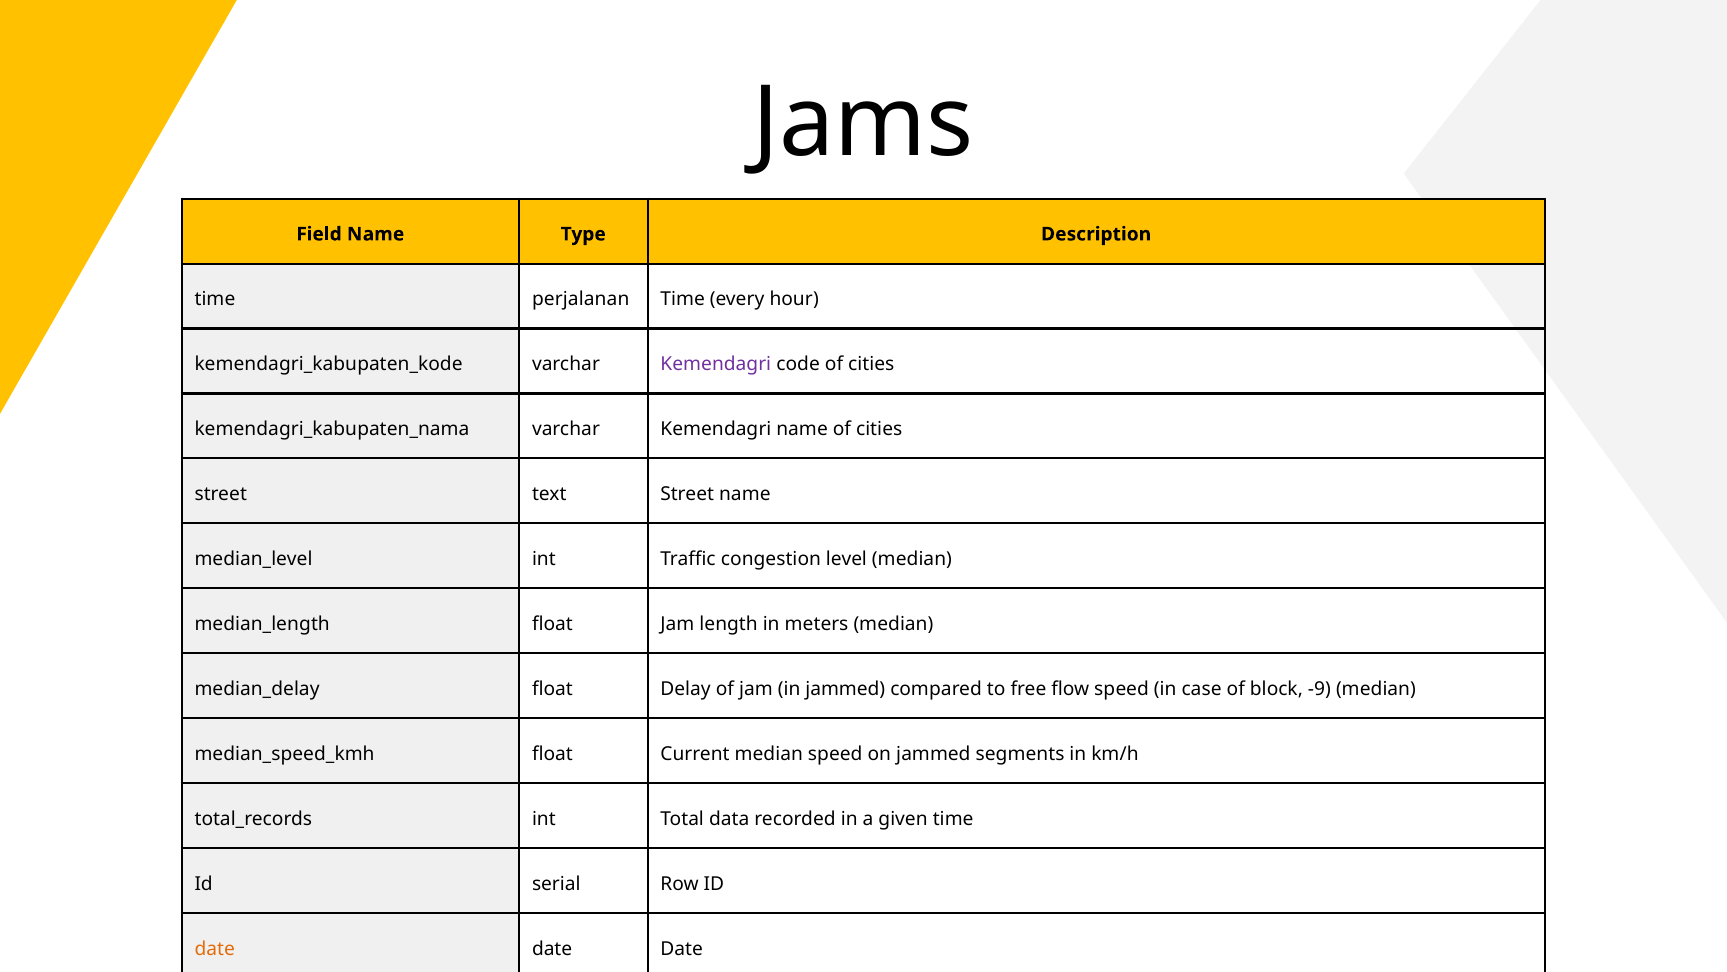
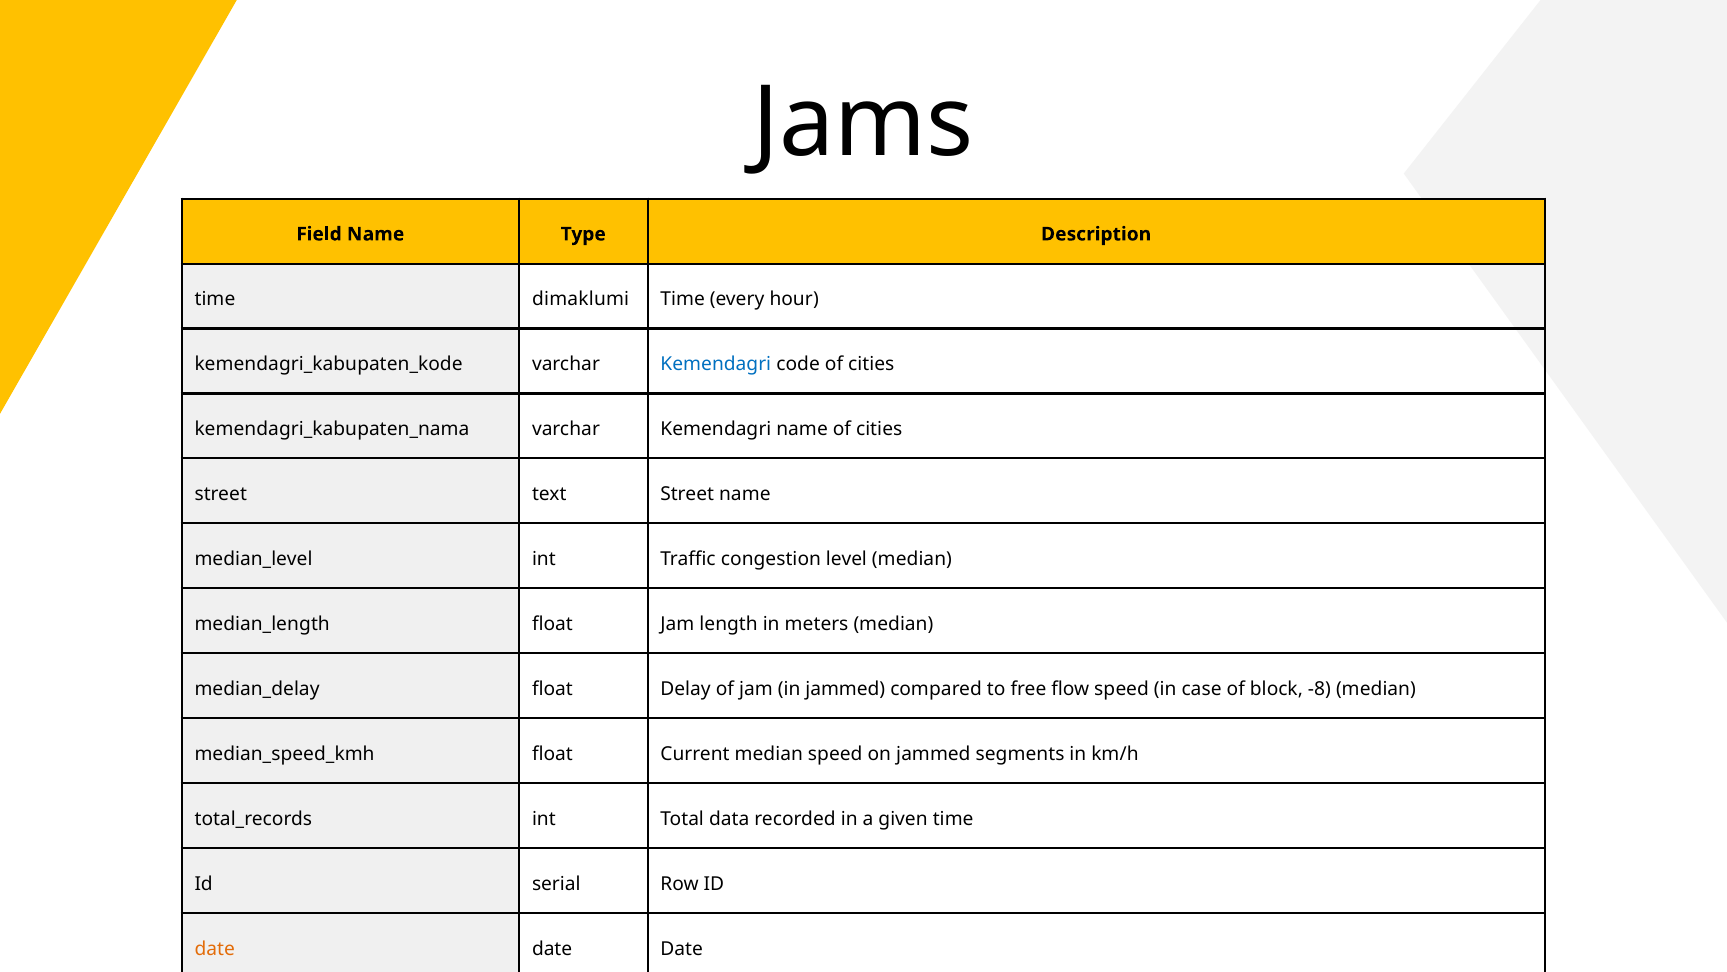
perjalanan: perjalanan -> dimaklumi
Kemendagri at (716, 364) colour: purple -> blue
-9: -9 -> -8
